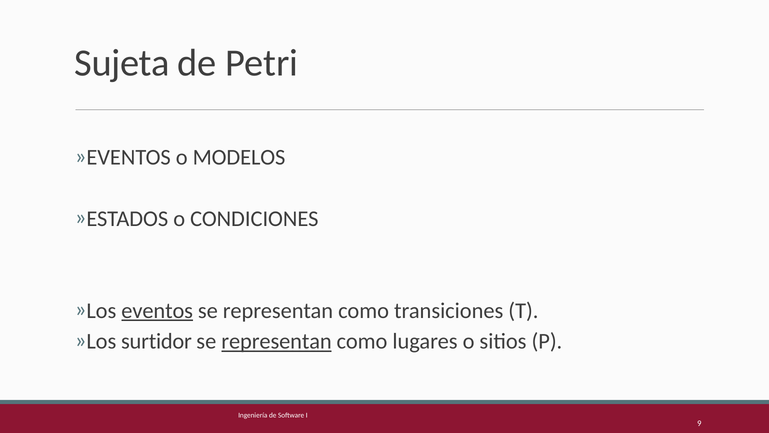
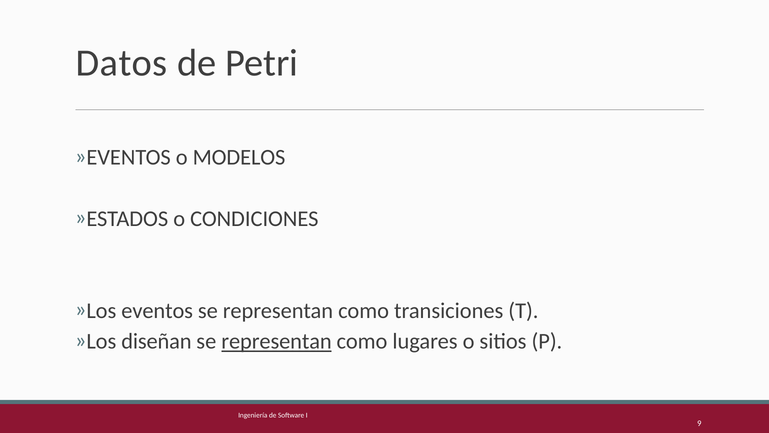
Sujeta: Sujeta -> Datos
eventos underline: present -> none
surtidor: surtidor -> diseñan
